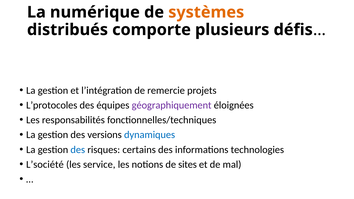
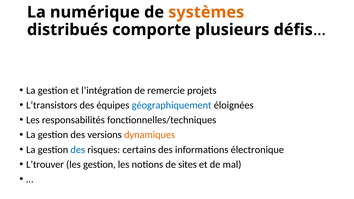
L’protocoles: L’protocoles -> L’transistors
géographiquement colour: purple -> blue
dynamiques colour: blue -> orange
technologies: technologies -> électronique
L’société: L’société -> L’trouver
les service: service -> gestion
